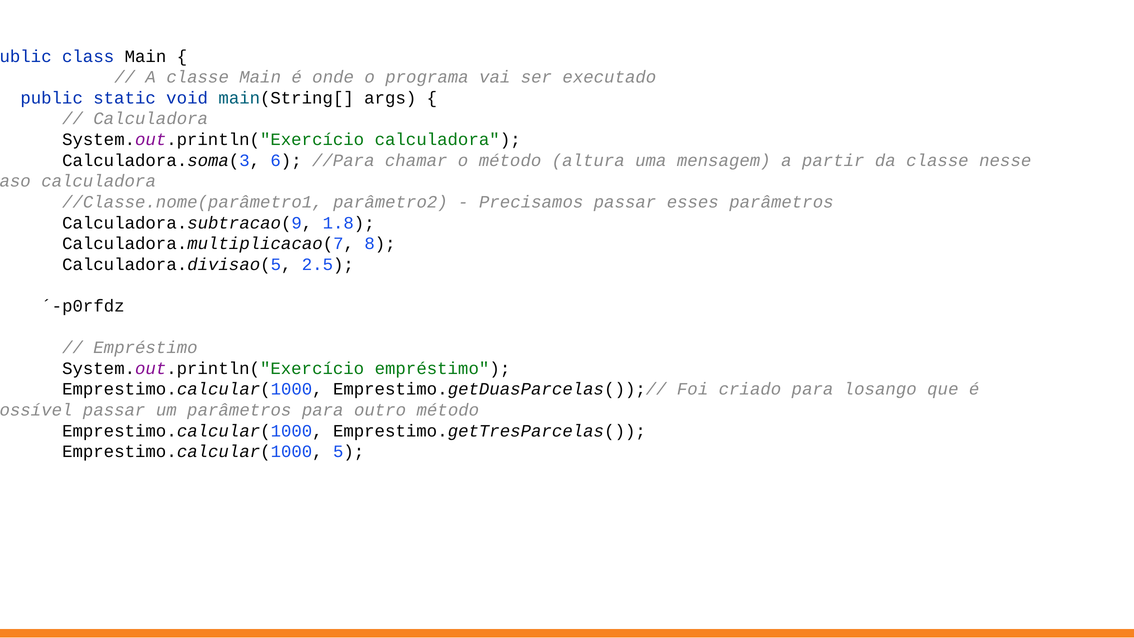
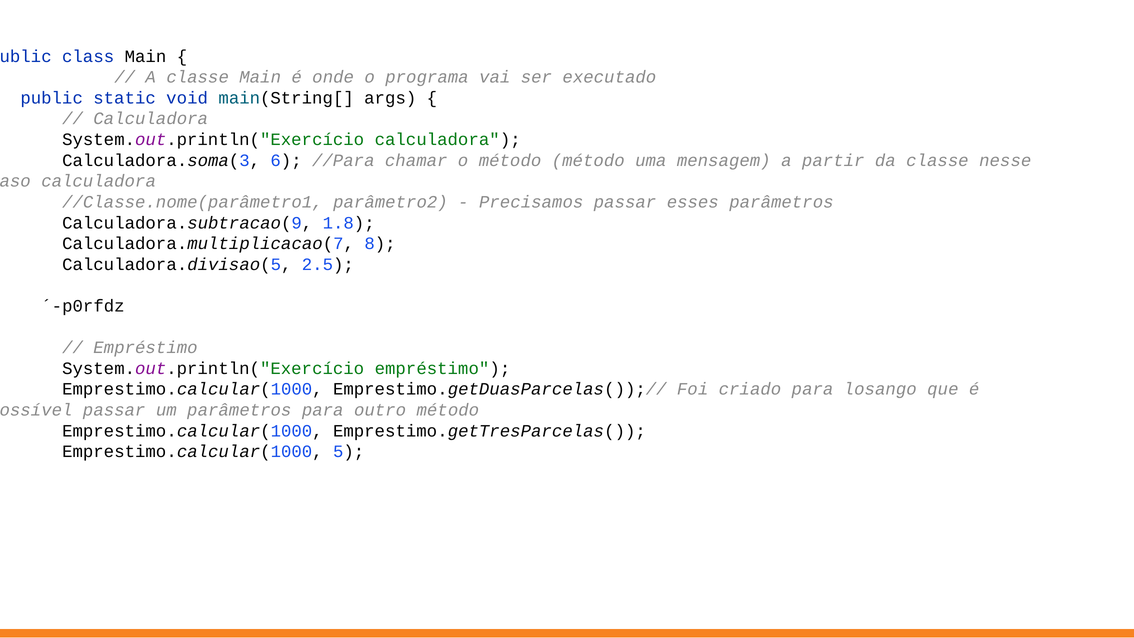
método altura: altura -> método
